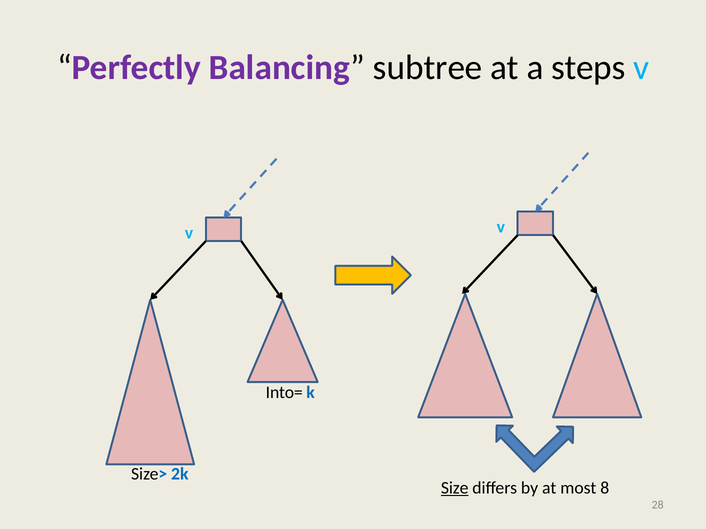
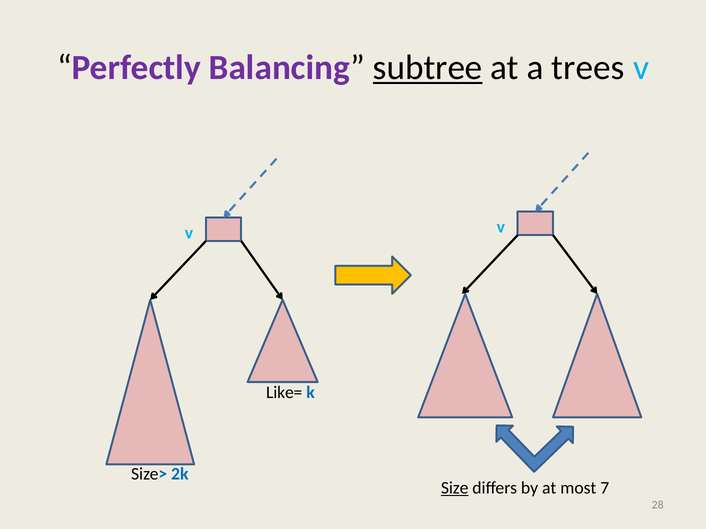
subtree underline: none -> present
steps: steps -> trees
Into=: Into= -> Like=
8: 8 -> 7
